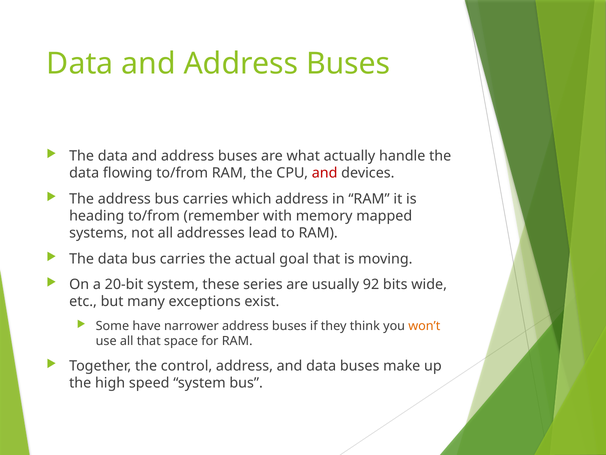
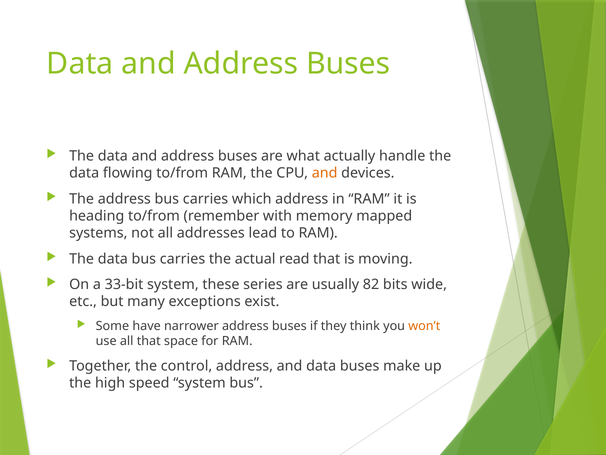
and at (325, 173) colour: red -> orange
goal: goal -> read
20-bit: 20-bit -> 33-bit
92: 92 -> 82
